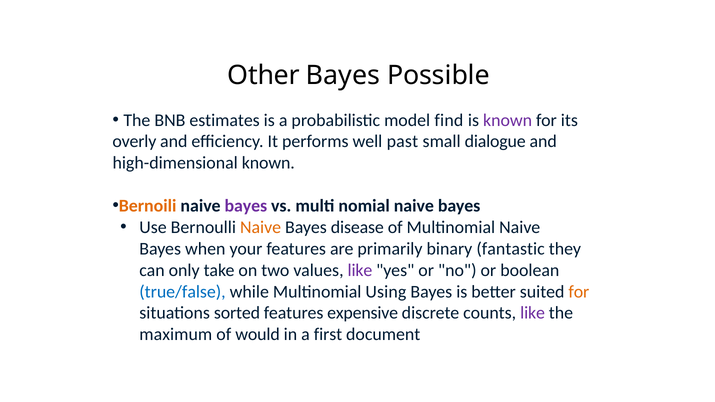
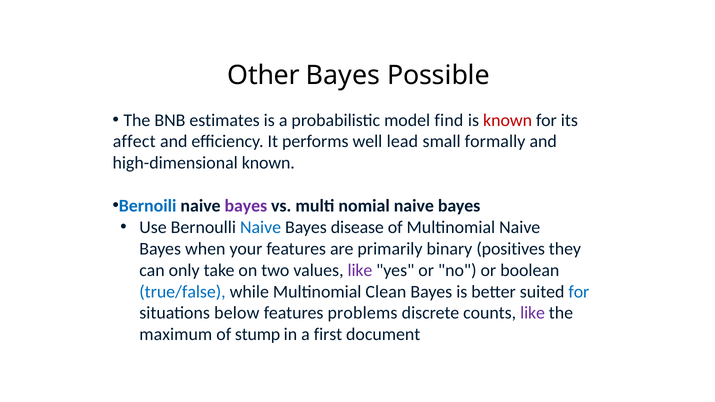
known at (508, 120) colour: purple -> red
overly: overly -> affect
past: past -> lead
dialogue: dialogue -> formally
Bernoili colour: orange -> blue
Naive at (261, 227) colour: orange -> blue
fantastic: fantastic -> positives
Using: Using -> Clean
for at (579, 292) colour: orange -> blue
sorted: sorted -> below
expensive: expensive -> problems
would: would -> stump
